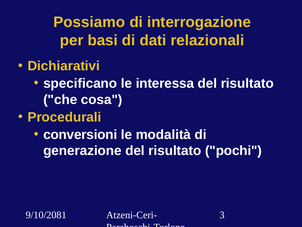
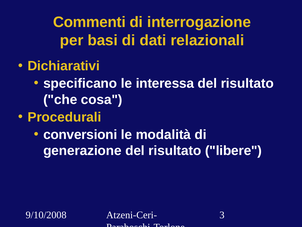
Possiamo: Possiamo -> Commenti
pochi: pochi -> libere
9/10/2081: 9/10/2081 -> 9/10/2008
